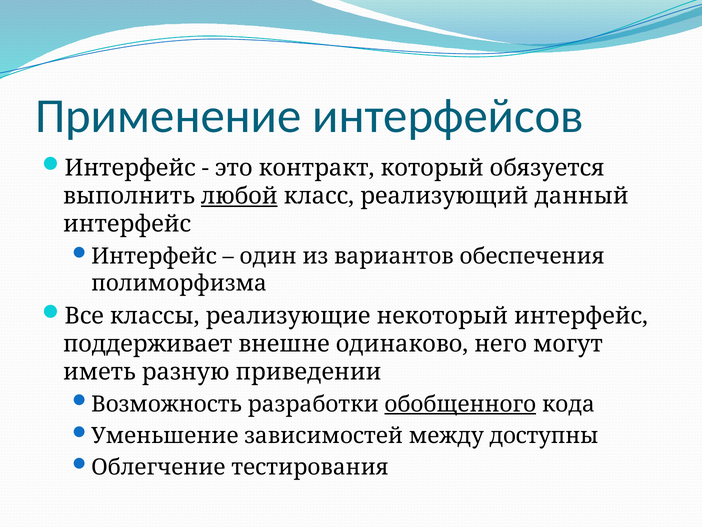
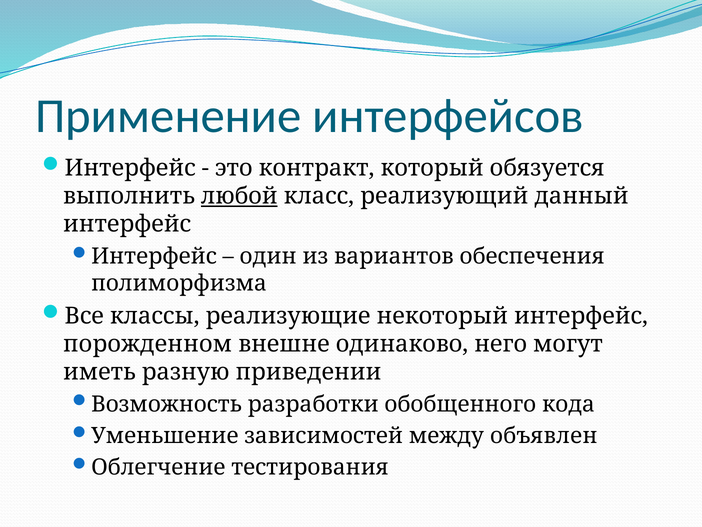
поддерживает: поддерживает -> порожденном
обобщенного underline: present -> none
доступны: доступны -> объявлен
